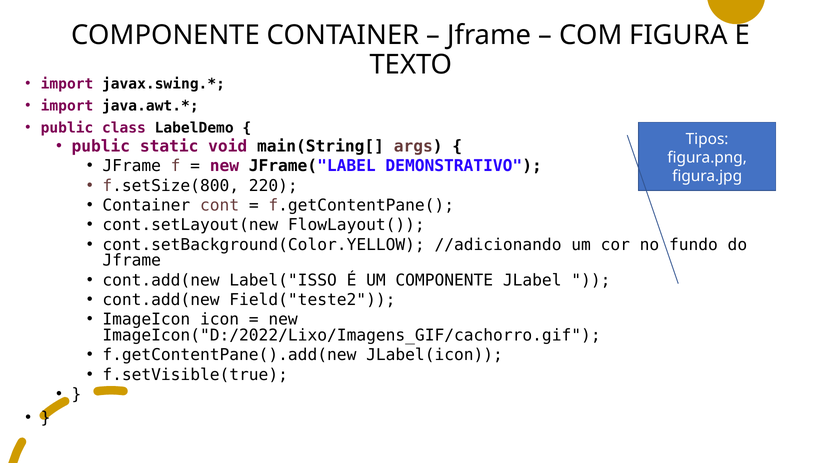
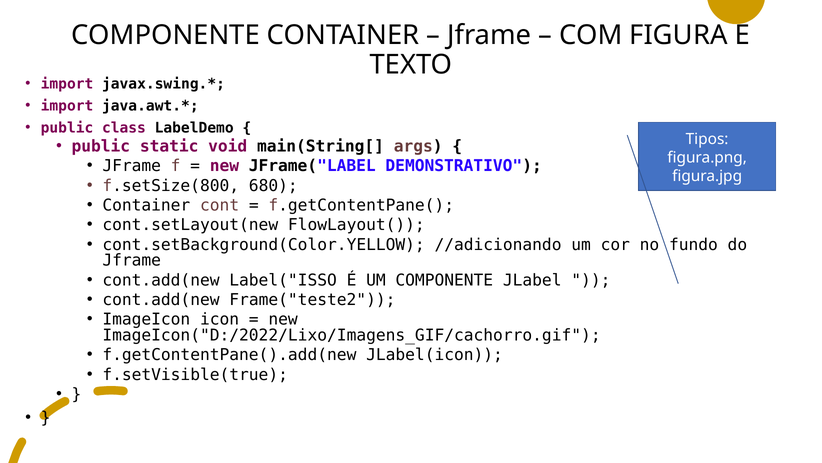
220: 220 -> 680
Field("teste2: Field("teste2 -> Frame("teste2
